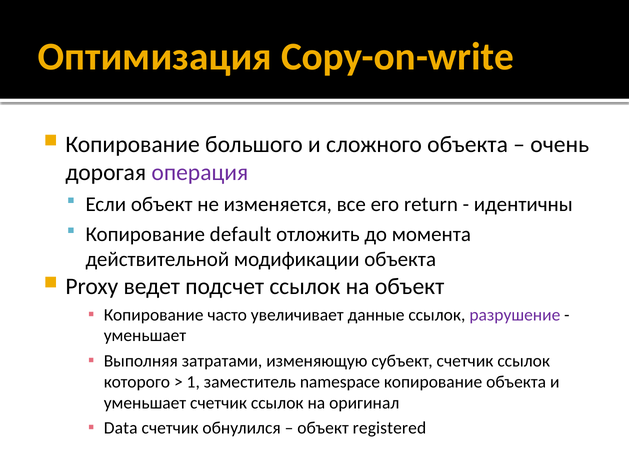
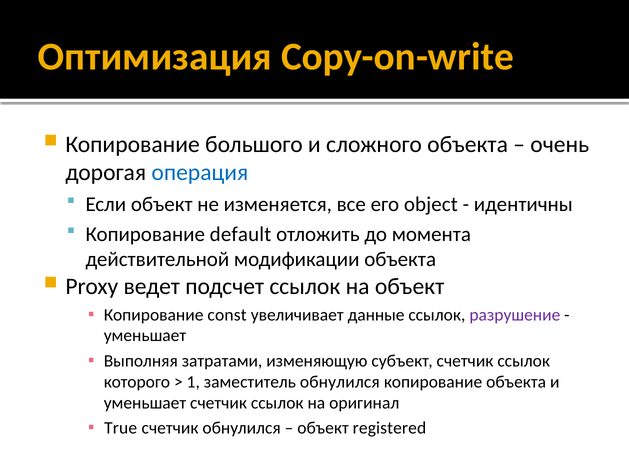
операция colour: purple -> blue
return: return -> object
часто: часто -> const
заместитель namespace: namespace -> обнулился
Data: Data -> True
